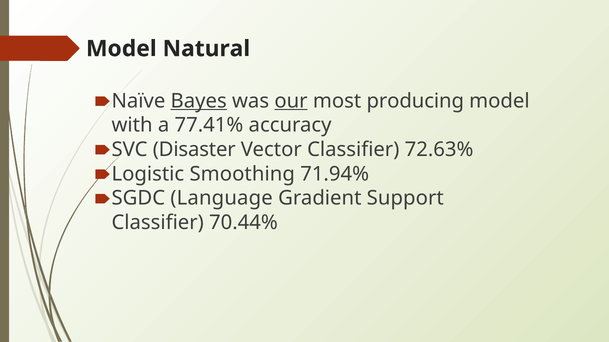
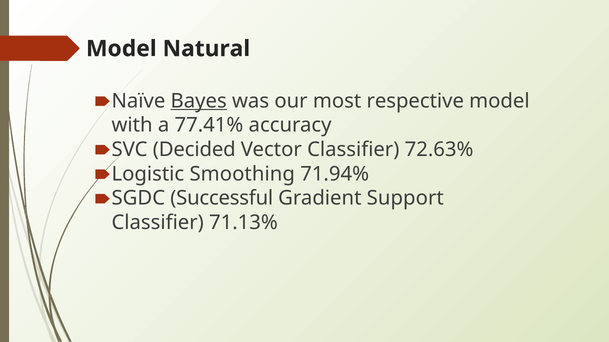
our underline: present -> none
producing: producing -> respective
Disaster: Disaster -> Decided
Language: Language -> Successful
70.44%: 70.44% -> 71.13%
